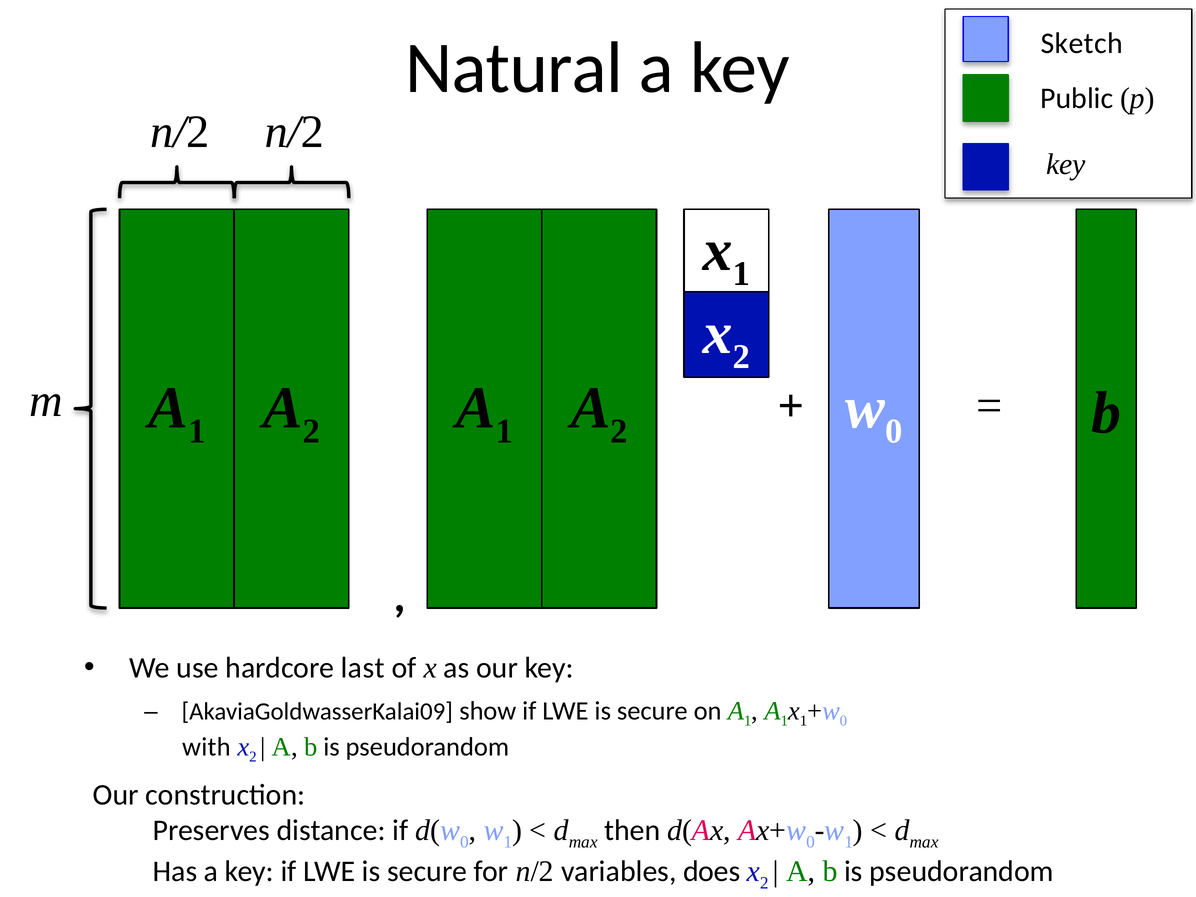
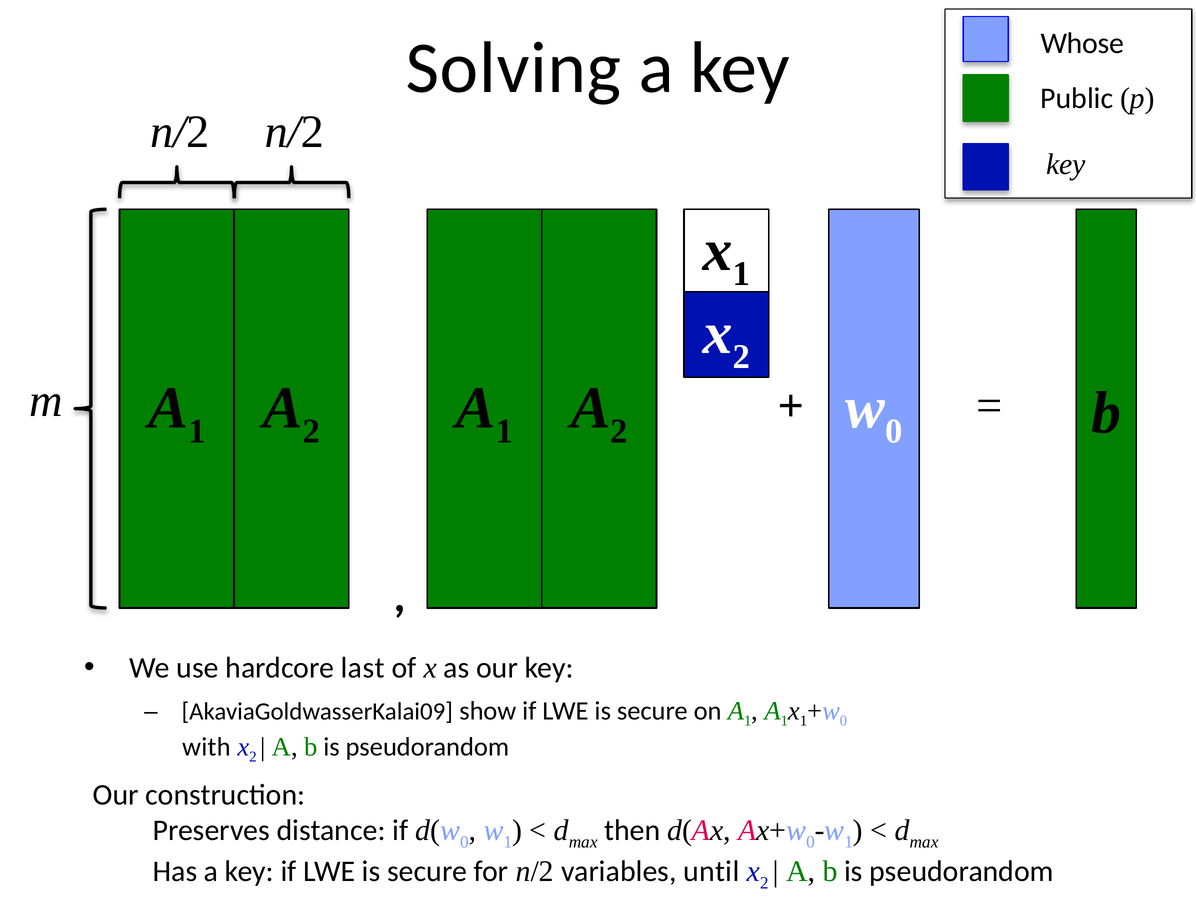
Sketch: Sketch -> Whose
Natural: Natural -> Solving
does: does -> until
